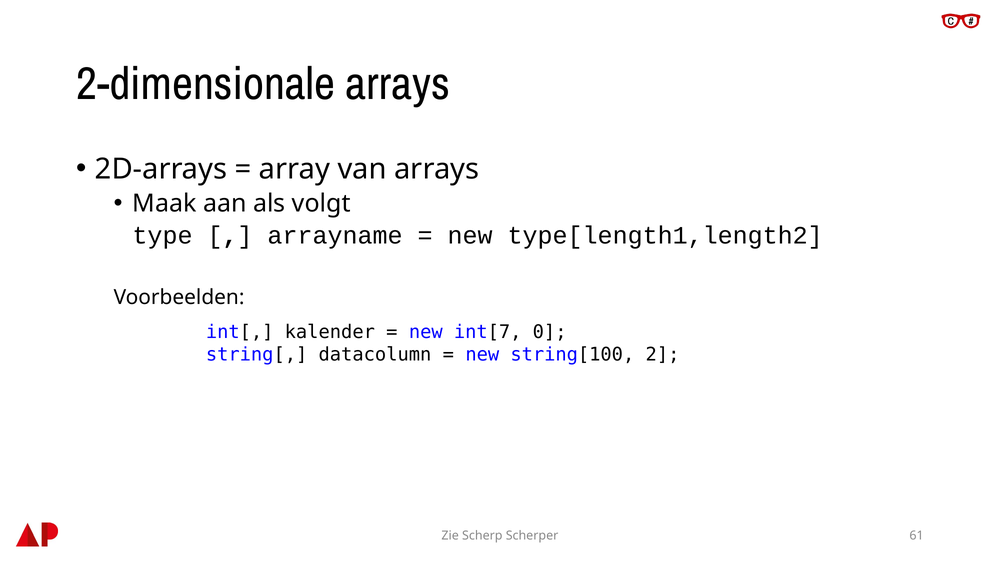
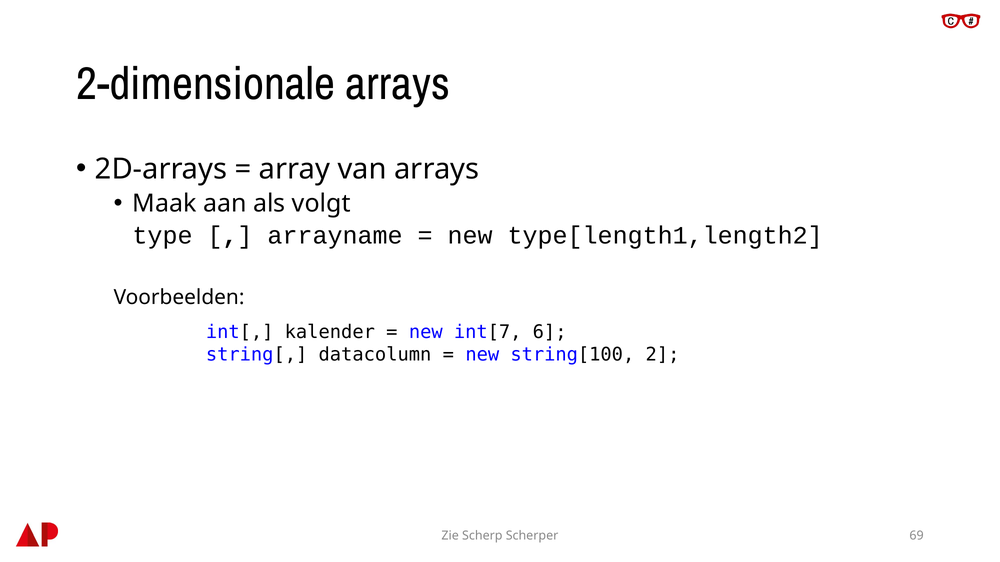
0: 0 -> 6
61: 61 -> 69
